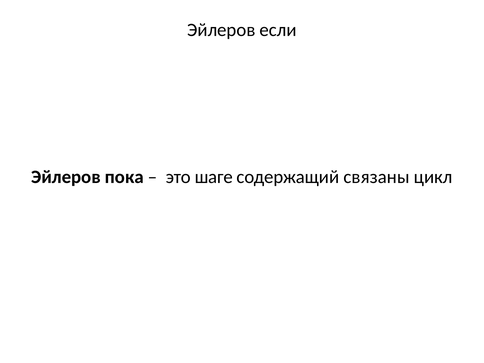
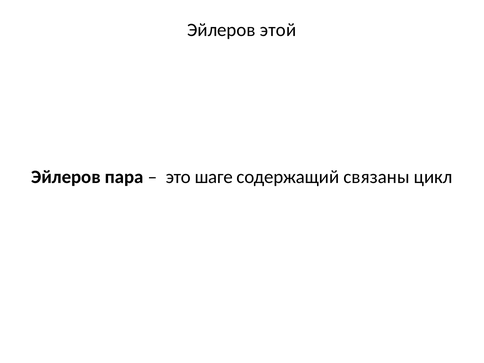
если: если -> этой
пока: пока -> пара
